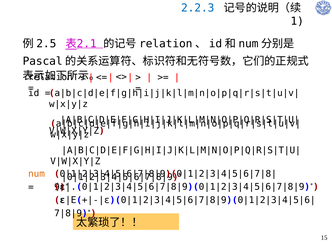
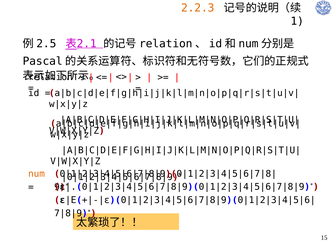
2.2.3 colour: blue -> orange
